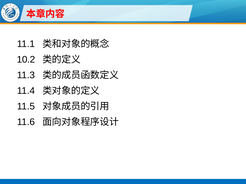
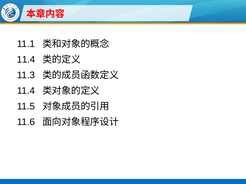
10.2 at (26, 60): 10.2 -> 11.4
